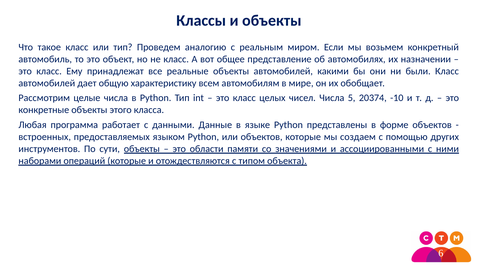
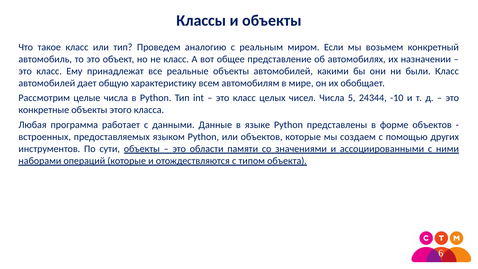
20374: 20374 -> 24344
